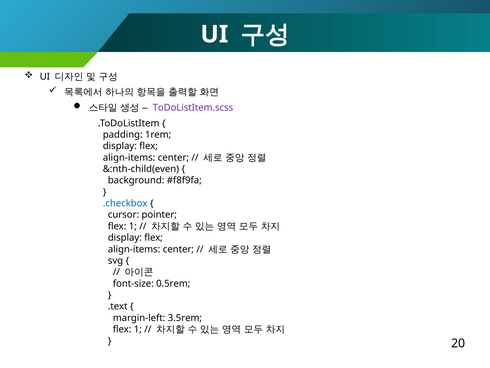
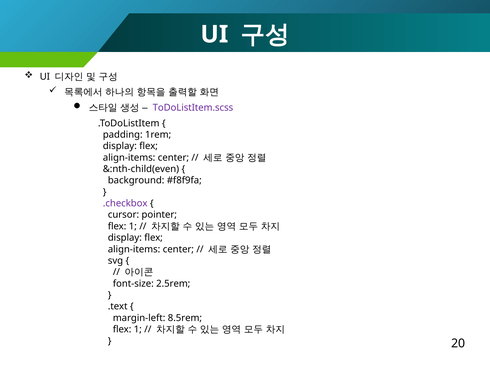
.checkbox colour: blue -> purple
0.5rem: 0.5rem -> 2.5rem
3.5rem: 3.5rem -> 8.5rem
